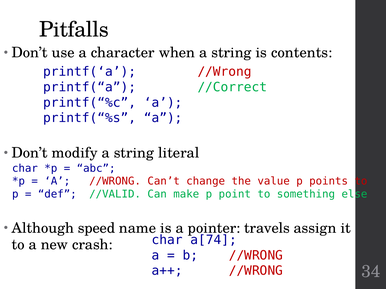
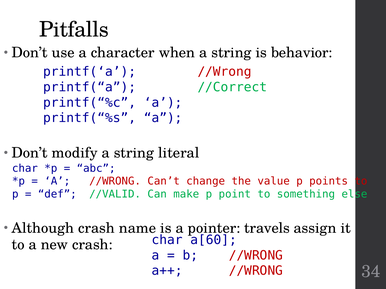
contents: contents -> behavior
Although speed: speed -> crash
a[74: a[74 -> a[60
